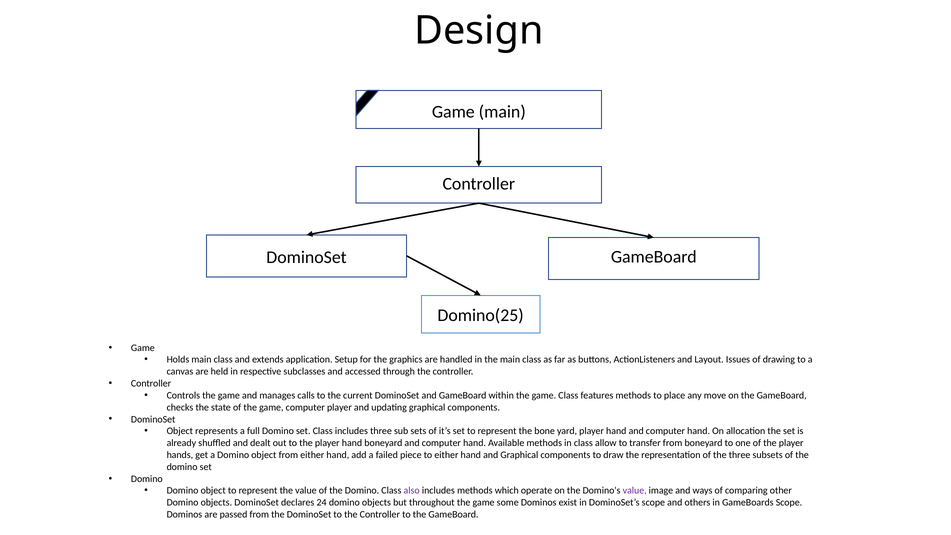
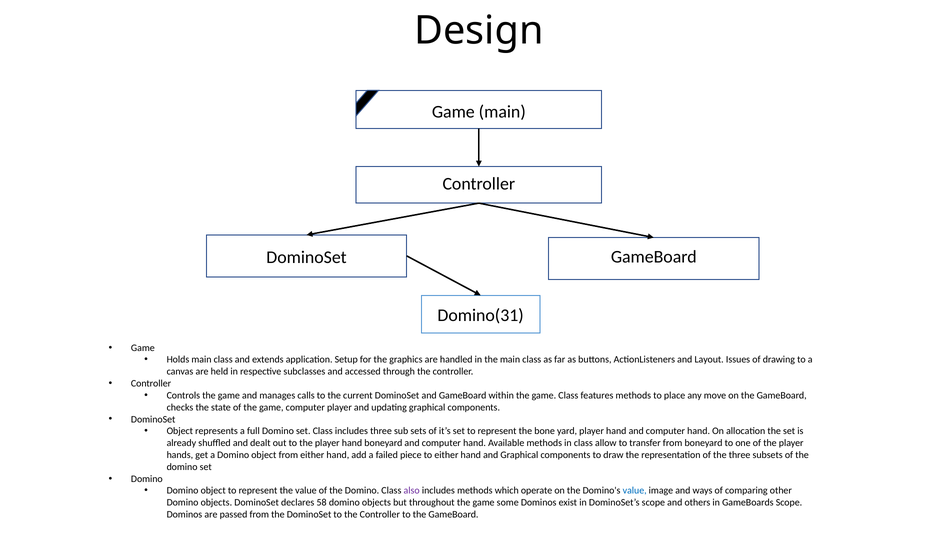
Domino(25: Domino(25 -> Domino(31
value at (635, 491) colour: purple -> blue
24: 24 -> 58
